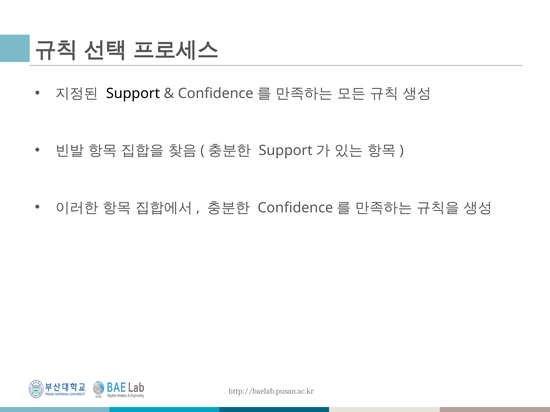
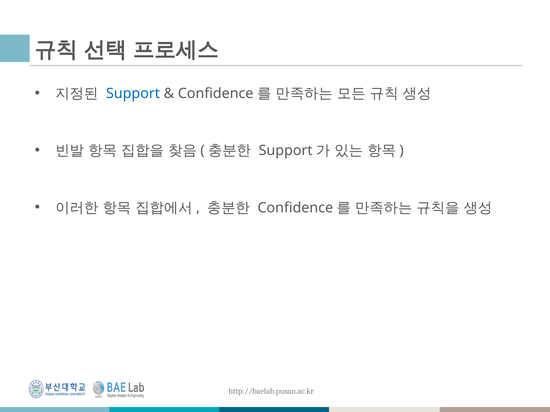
Support colour: black -> blue
